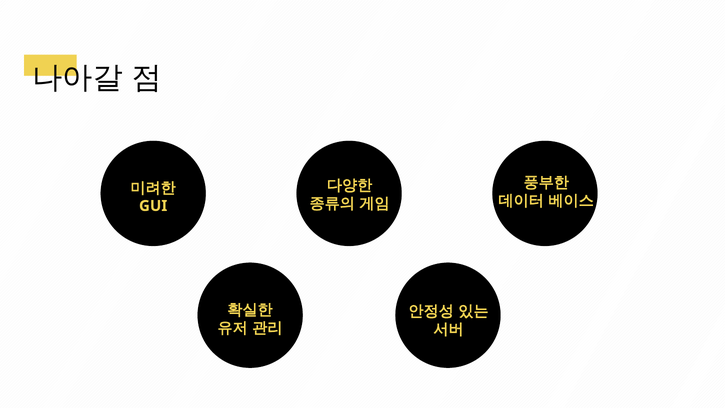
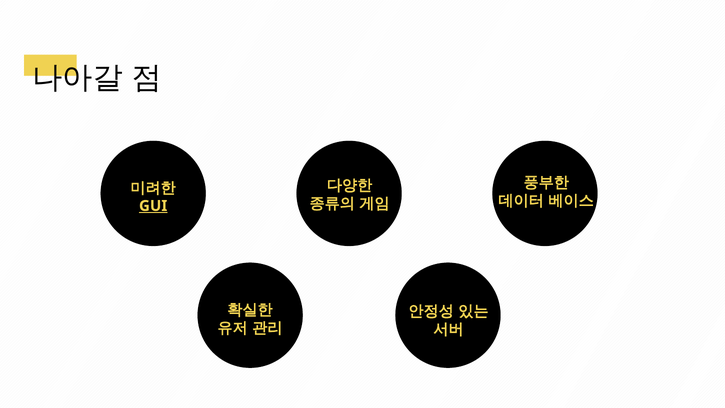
GUI underline: none -> present
